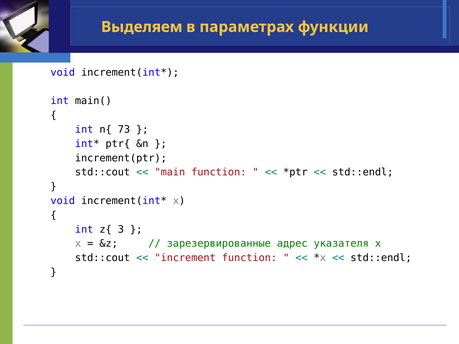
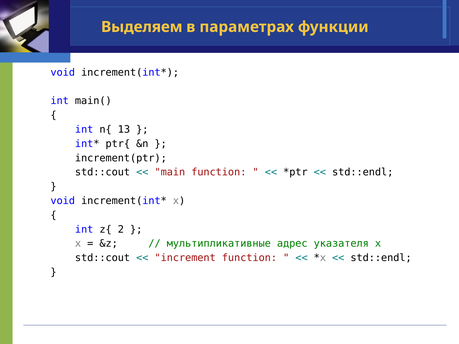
73: 73 -> 13
3: 3 -> 2
зарезервированные: зарезервированные -> мультипликативные
